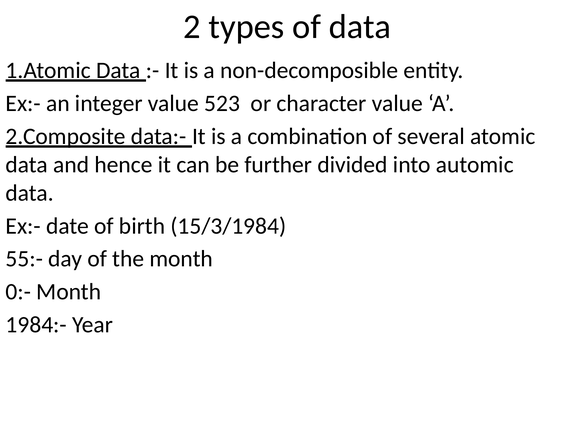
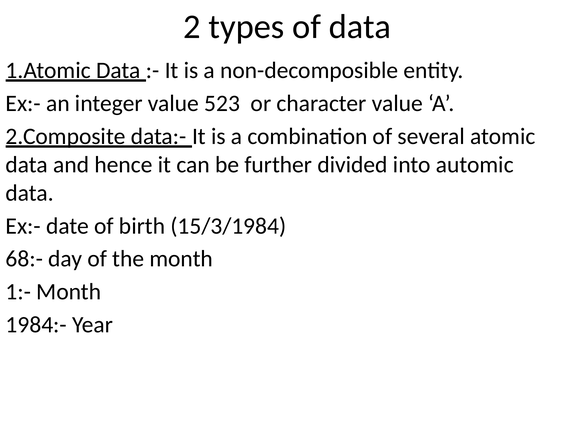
55:-: 55:- -> 68:-
0:-: 0:- -> 1:-
